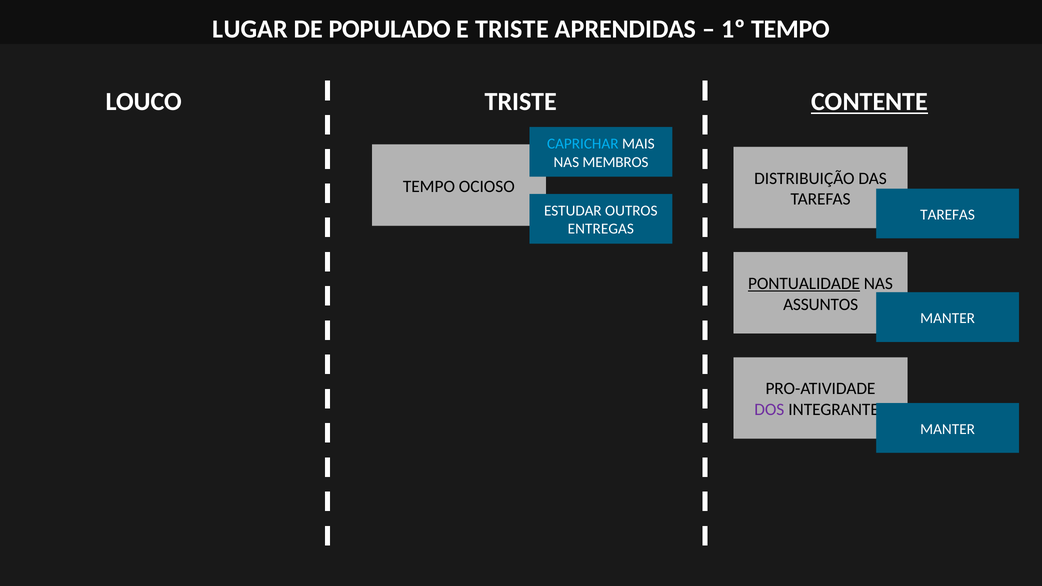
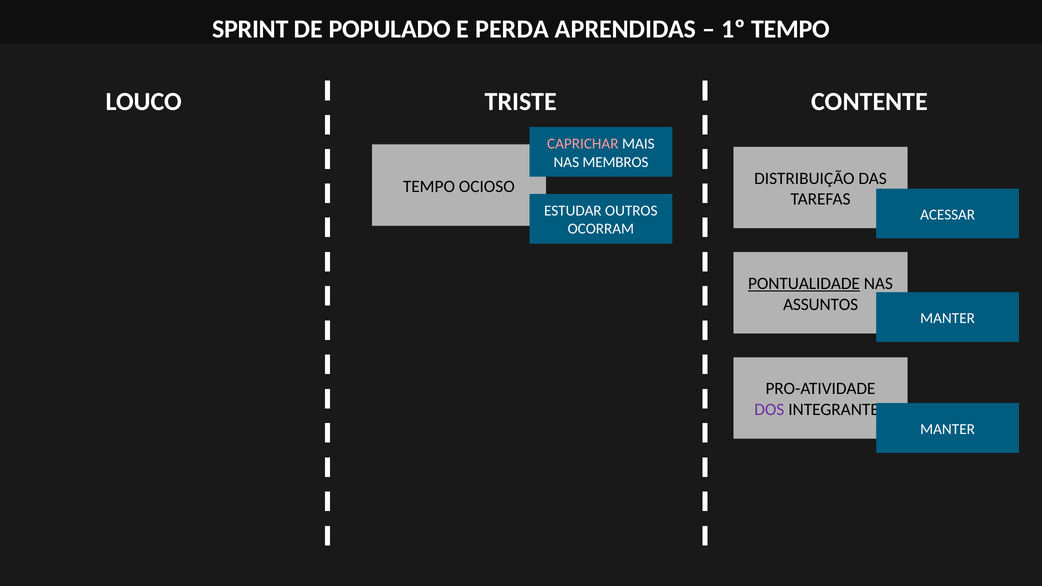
LUGAR: LUGAR -> SPRINT
E TRISTE: TRISTE -> PERDA
CONTENTE underline: present -> none
CAPRICHAR colour: light blue -> pink
TAREFAS at (948, 215): TAREFAS -> ACESSAR
ENTREGAS: ENTREGAS -> OCORRAM
